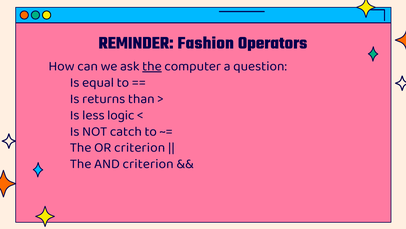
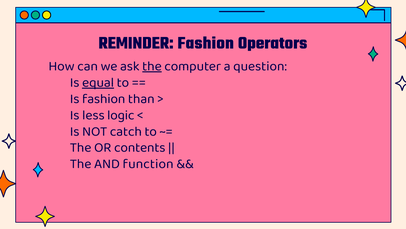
equal underline: none -> present
Is returns: returns -> fashion
OR criterion: criterion -> contents
AND criterion: criterion -> function
